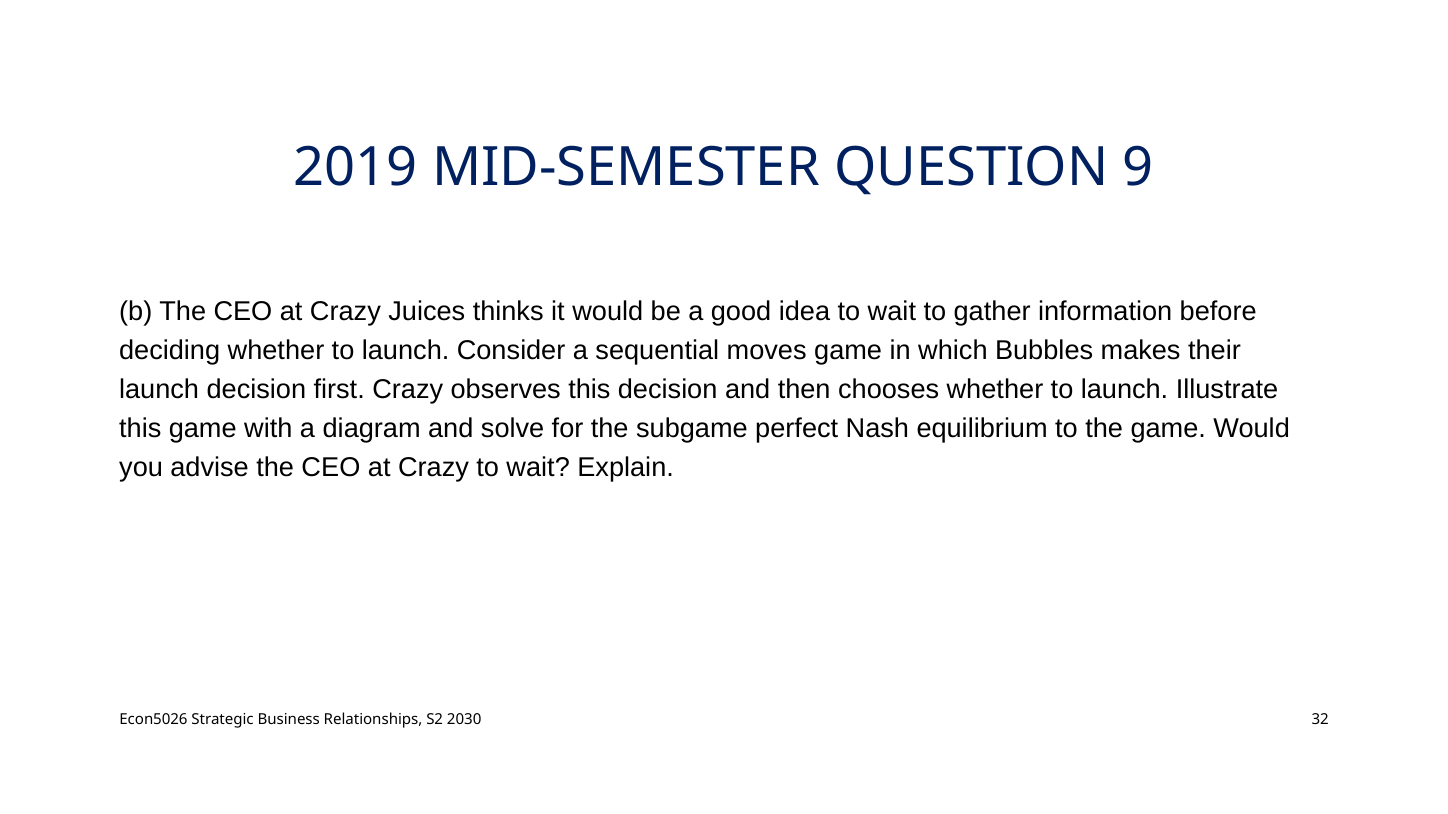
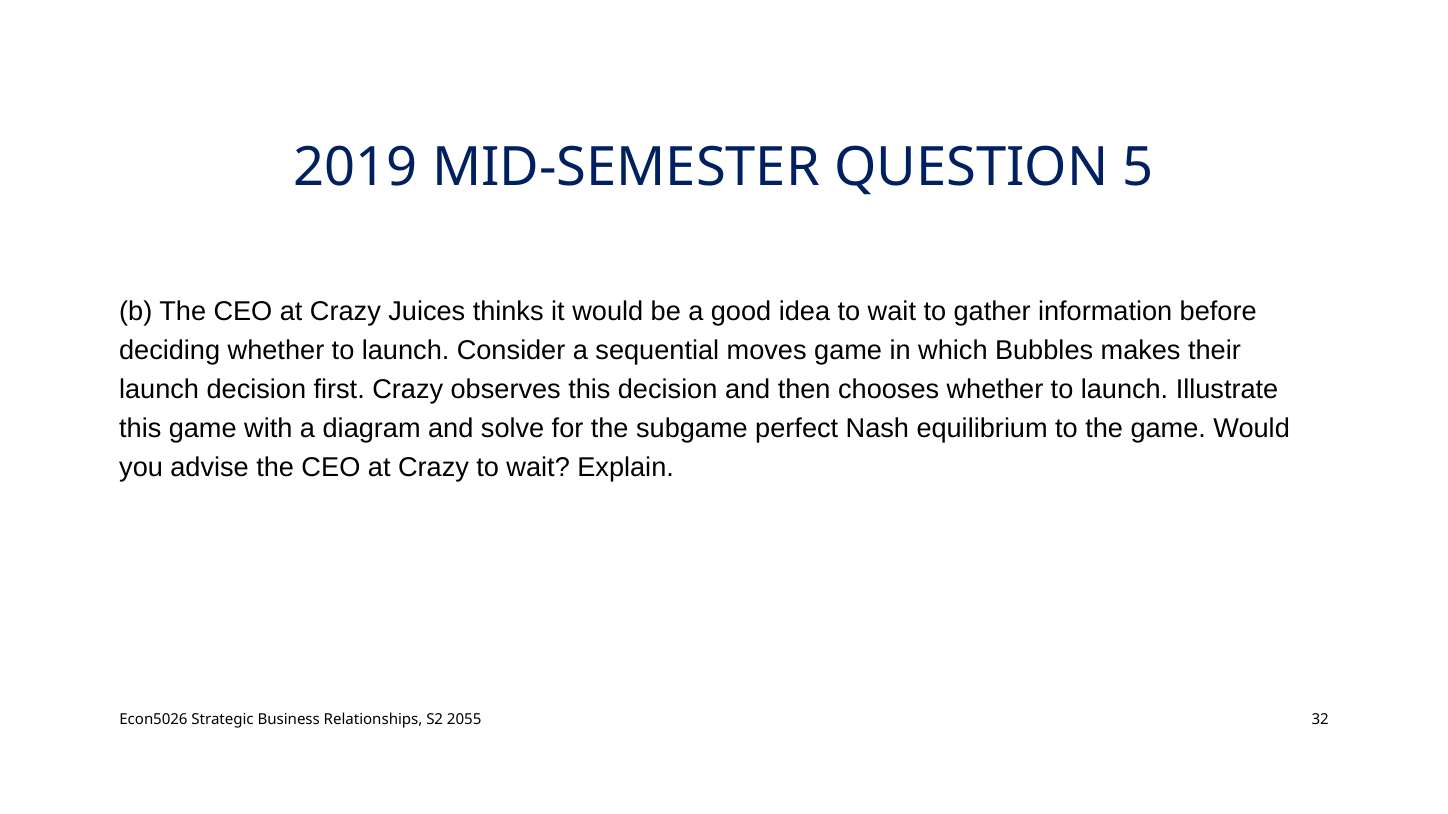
9: 9 -> 5
2030: 2030 -> 2055
